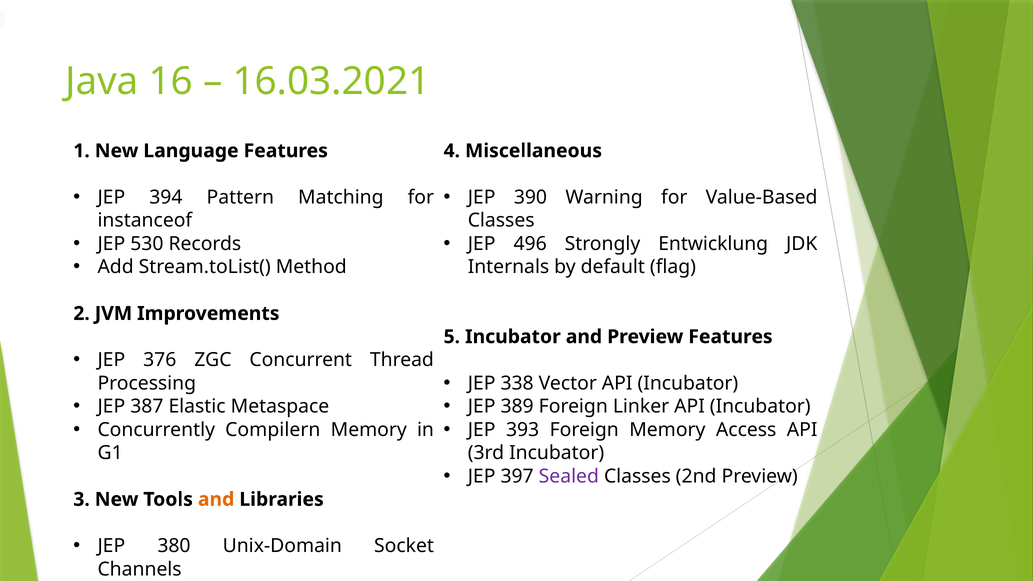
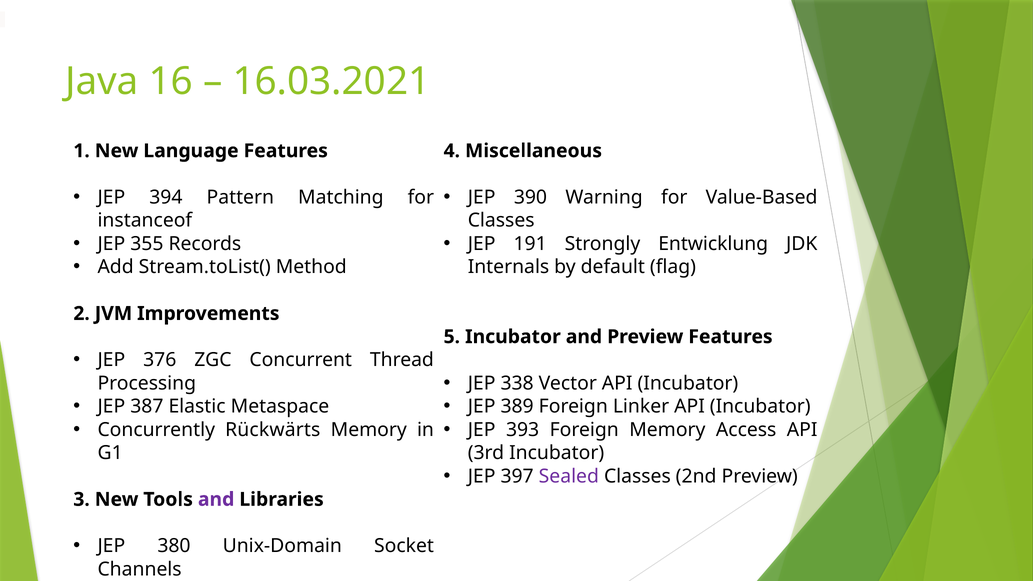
530: 530 -> 355
496: 496 -> 191
Compilern: Compilern -> Rückwärts
and at (216, 499) colour: orange -> purple
